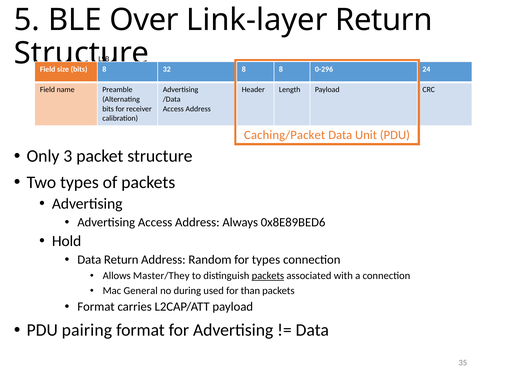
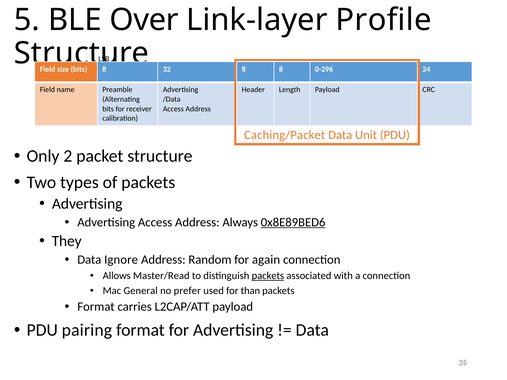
Link-layer Return: Return -> Profile
3: 3 -> 2
0x8E89BED6 underline: none -> present
Hold: Hold -> They
Data Return: Return -> Ignore
for types: types -> again
Master/They: Master/They -> Master/Read
during: during -> prefer
